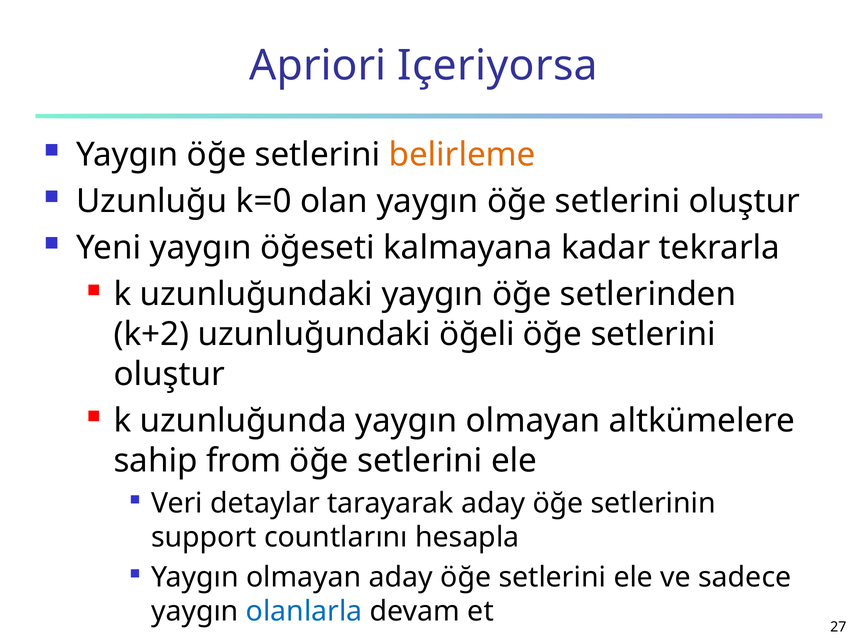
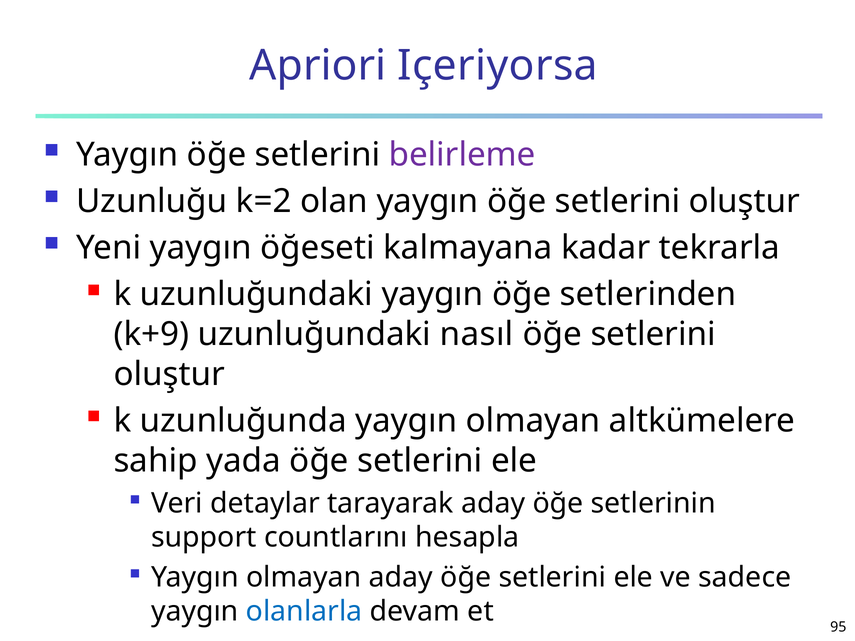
belirleme colour: orange -> purple
k=0: k=0 -> k=2
k+2: k+2 -> k+9
öğeli: öğeli -> nasıl
from: from -> yada
27: 27 -> 95
